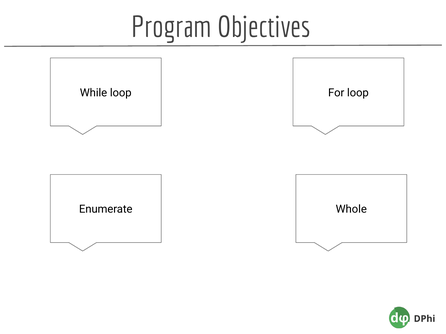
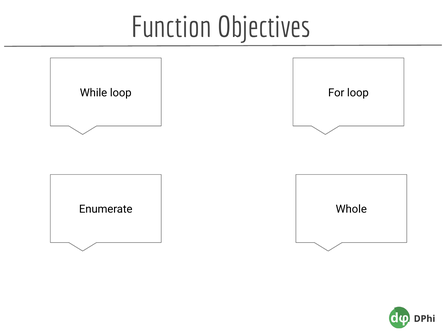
Program: Program -> Function
